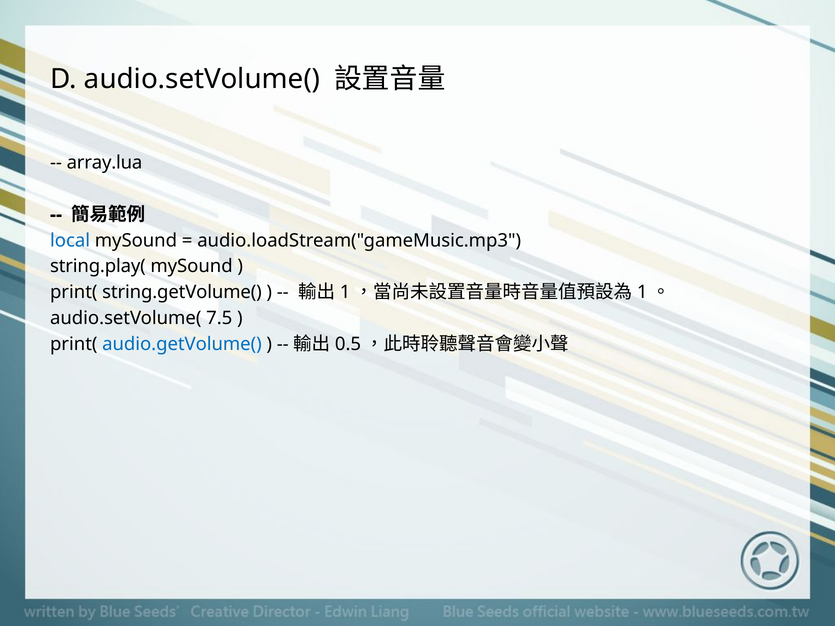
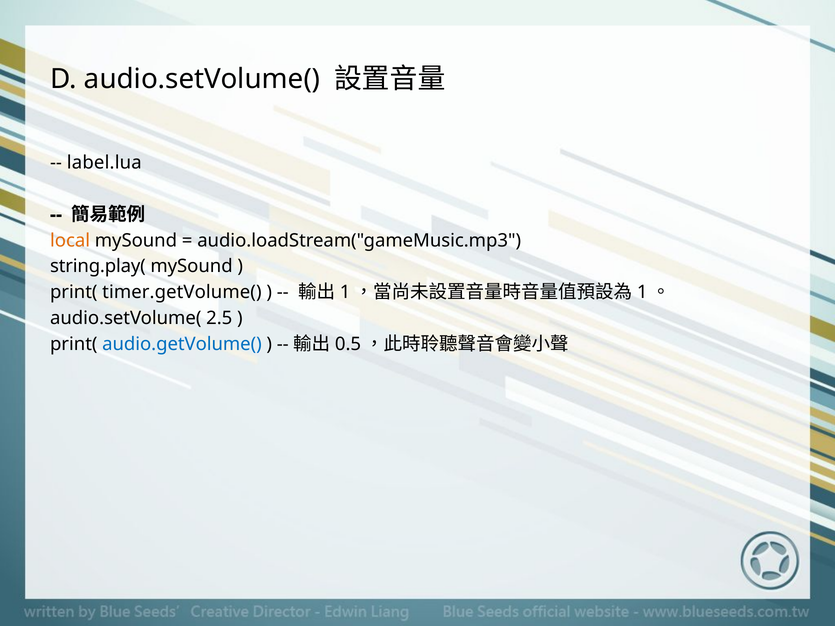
array.lua: array.lua -> label.lua
local colour: blue -> orange
string.getVolume(: string.getVolume( -> timer.getVolume(
7.5: 7.5 -> 2.5
